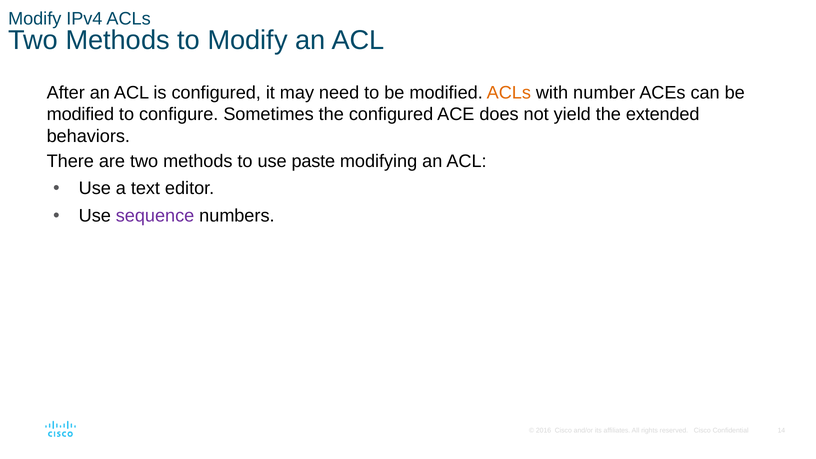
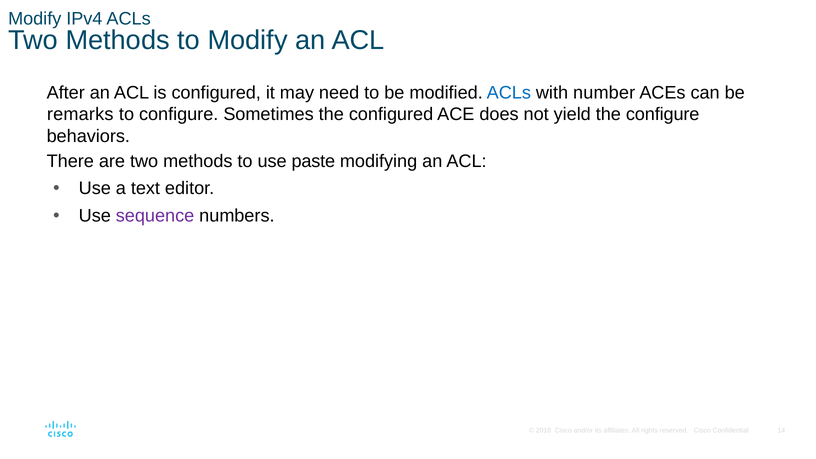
ACLs at (509, 93) colour: orange -> blue
modified at (80, 114): modified -> remarks
the extended: extended -> configure
